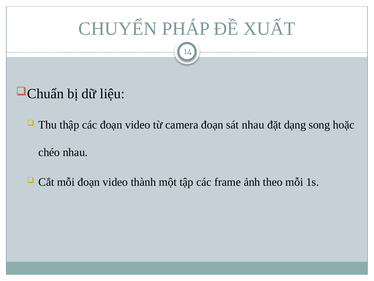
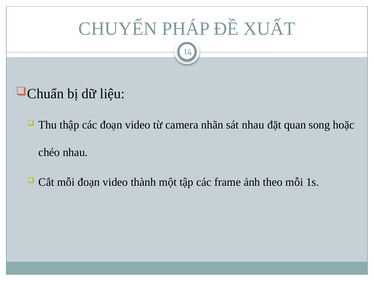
camera đoạn: đoạn -> nhãn
dạng: dạng -> quan
